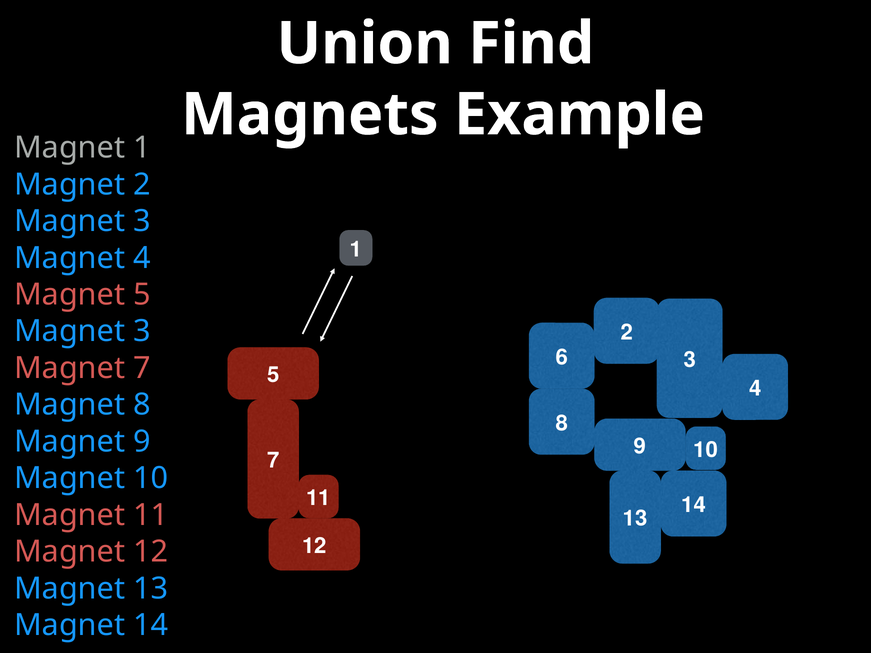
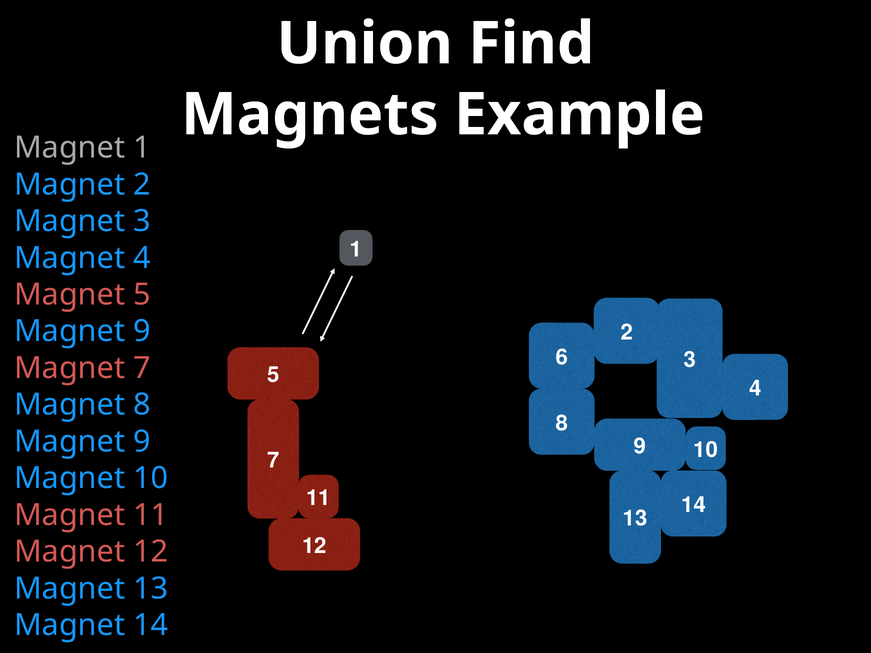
3 at (142, 332): 3 -> 9
